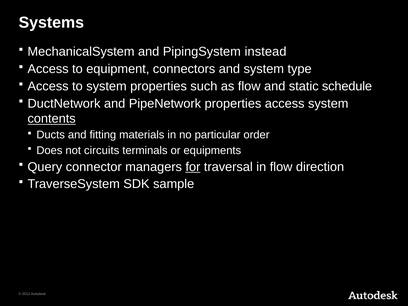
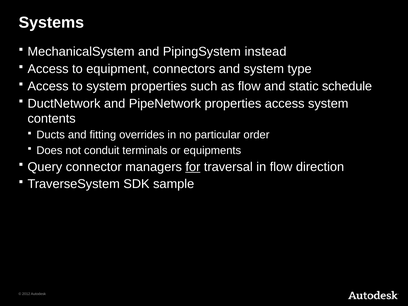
contents underline: present -> none
materials: materials -> overrides
circuits: circuits -> conduit
